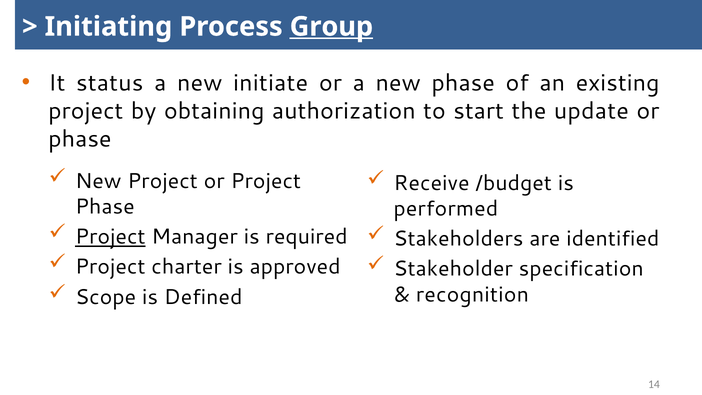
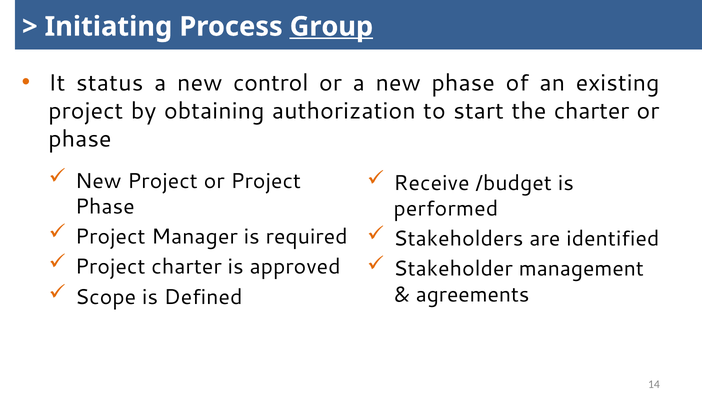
initiate: initiate -> control
the update: update -> charter
Project at (110, 237) underline: present -> none
specification: specification -> management
recognition: recognition -> agreements
